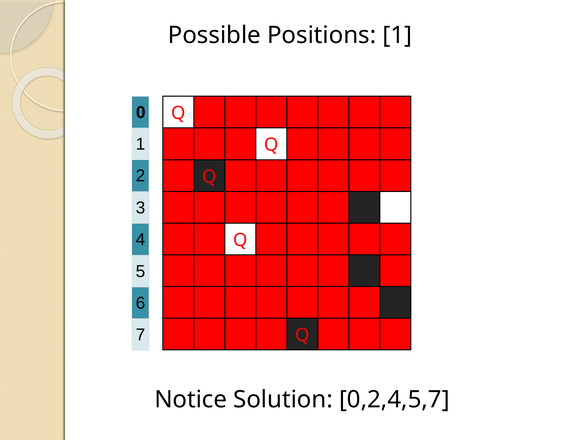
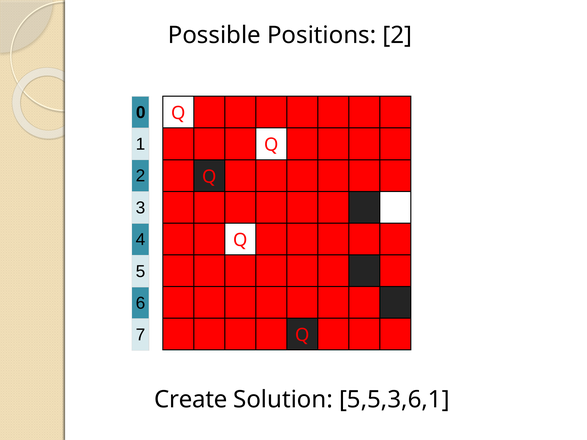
Positions 1: 1 -> 2
Notice: Notice -> Create
0,2,4,5,7: 0,2,4,5,7 -> 5,5,3,6,1
